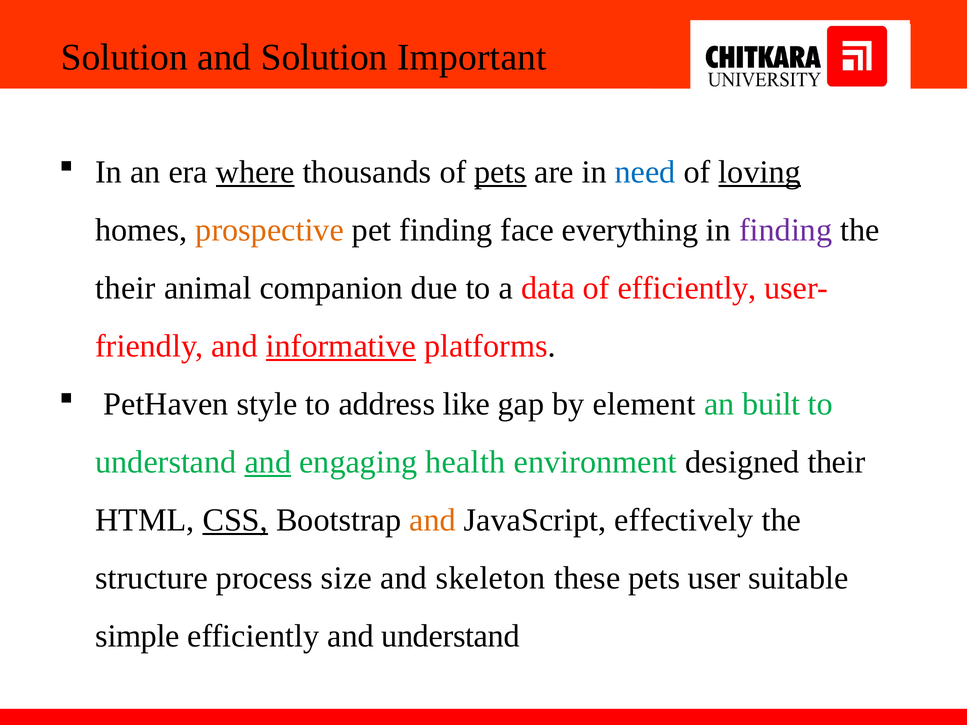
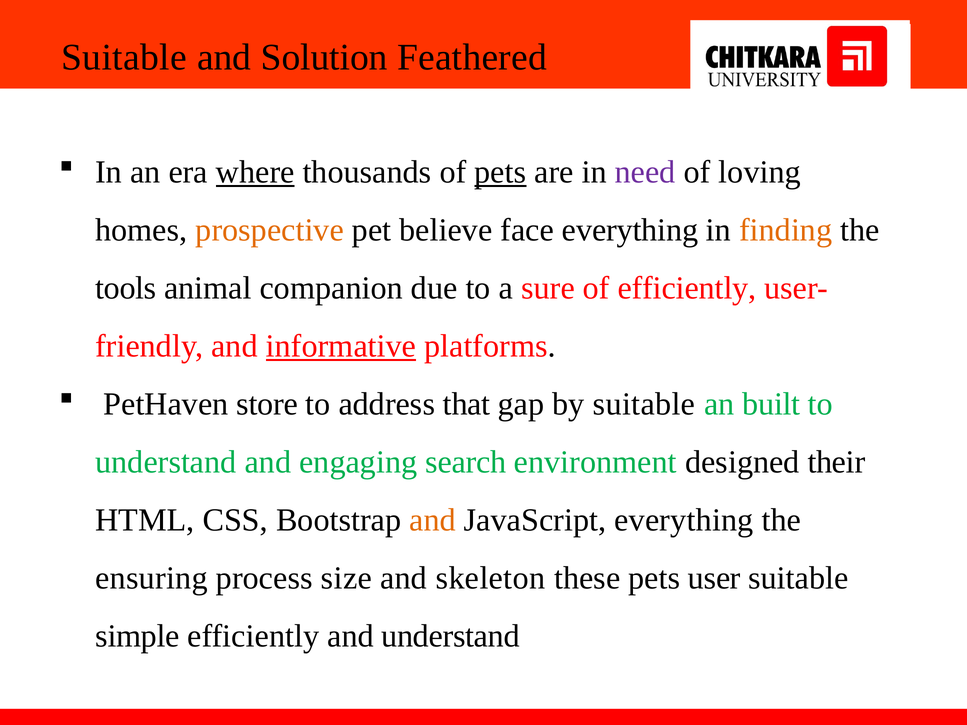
Solution at (124, 57): Solution -> Suitable
Important: Important -> Feathered
need colour: blue -> purple
loving underline: present -> none
pet finding: finding -> believe
finding at (786, 230) colour: purple -> orange
their at (125, 288): their -> tools
data: data -> sure
style: style -> store
like: like -> that
by element: element -> suitable
and at (268, 462) underline: present -> none
health: health -> search
CSS underline: present -> none
JavaScript effectively: effectively -> everything
structure: structure -> ensuring
